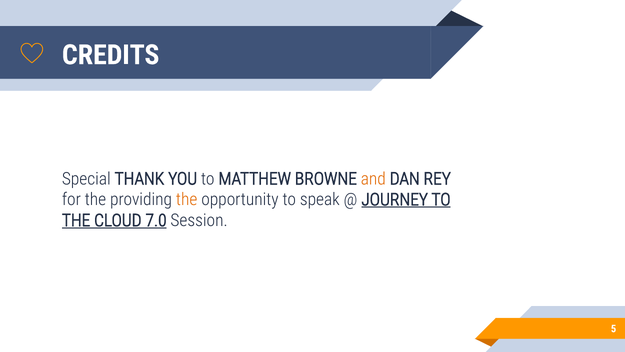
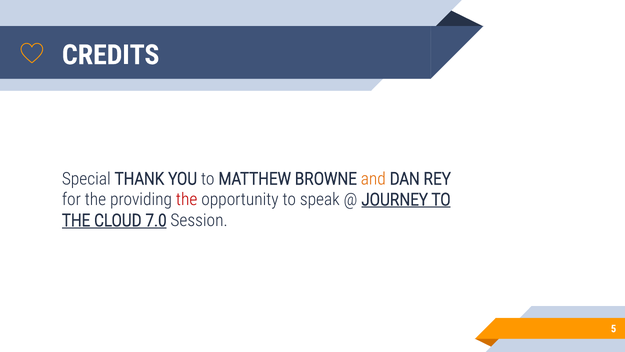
the at (187, 199) colour: orange -> red
